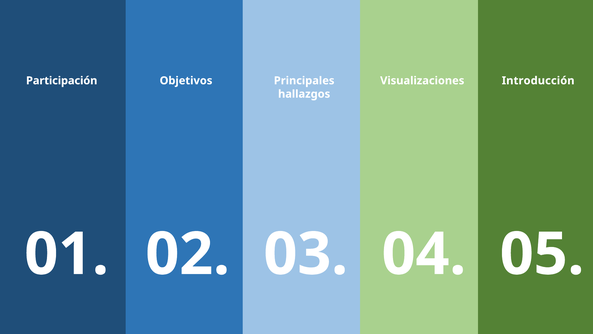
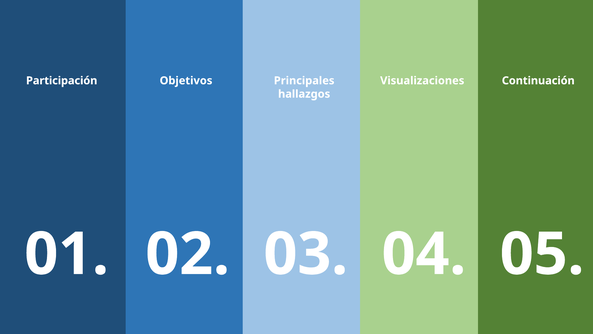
Introducción: Introducción -> Continuación
